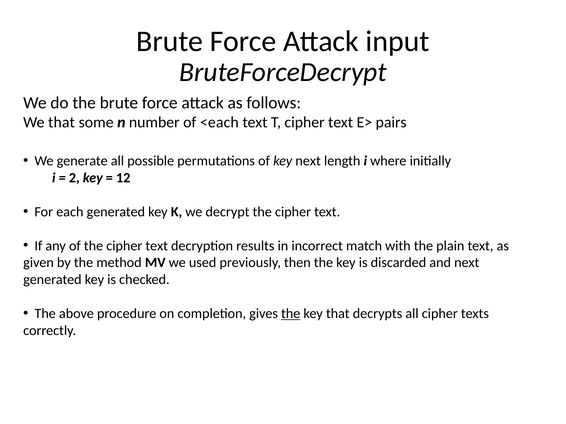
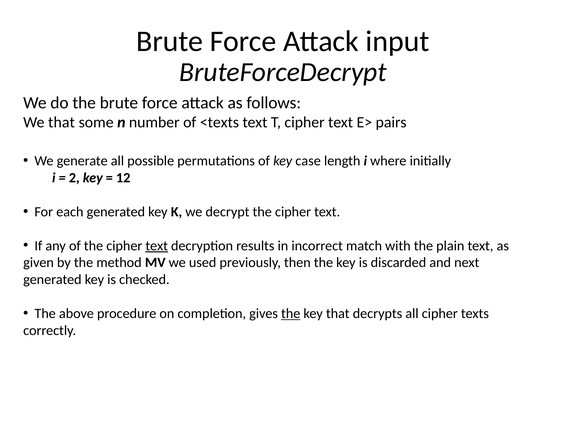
<each: <each -> <texts
key next: next -> case
text at (157, 246) underline: none -> present
